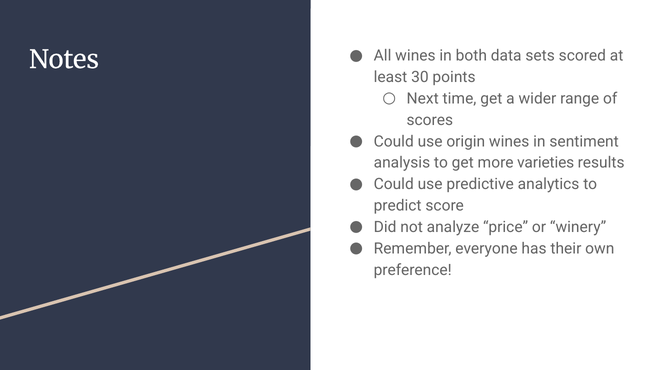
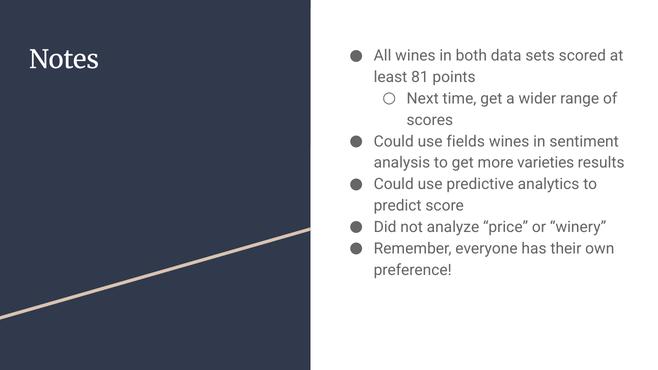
30: 30 -> 81
origin: origin -> fields
